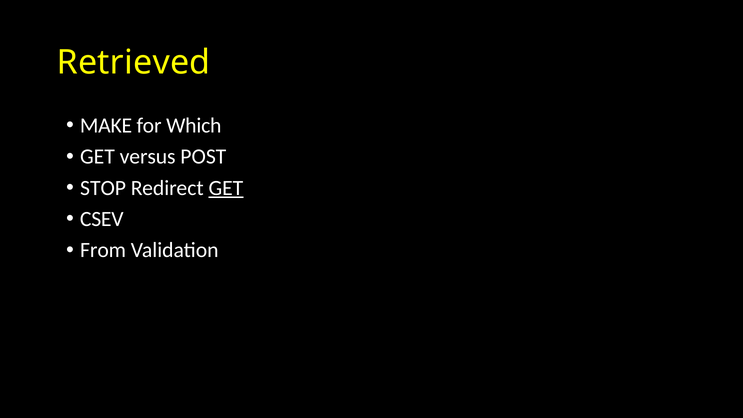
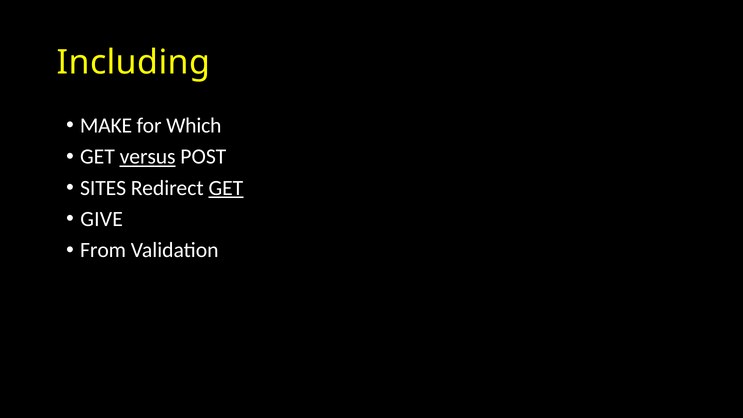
Retrieved: Retrieved -> Including
versus underline: none -> present
STOP: STOP -> SITES
CSEV: CSEV -> GIVE
